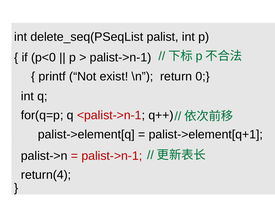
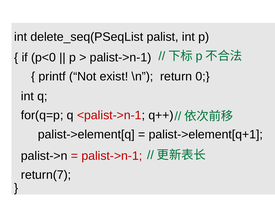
return(4: return(4 -> return(7
